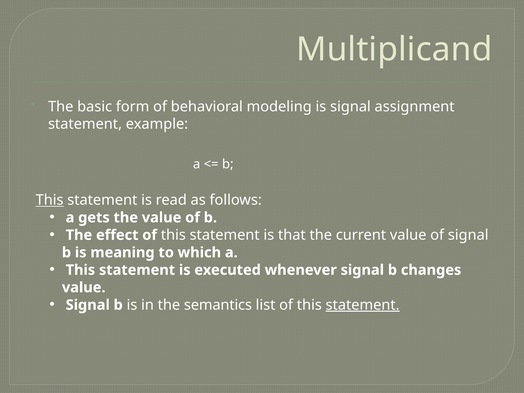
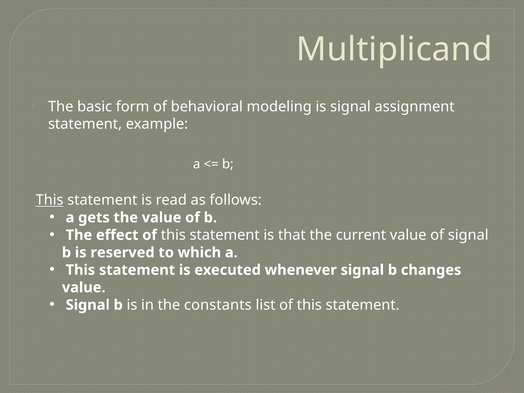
meaning: meaning -> reserved
semantics: semantics -> constants
statement at (363, 305) underline: present -> none
